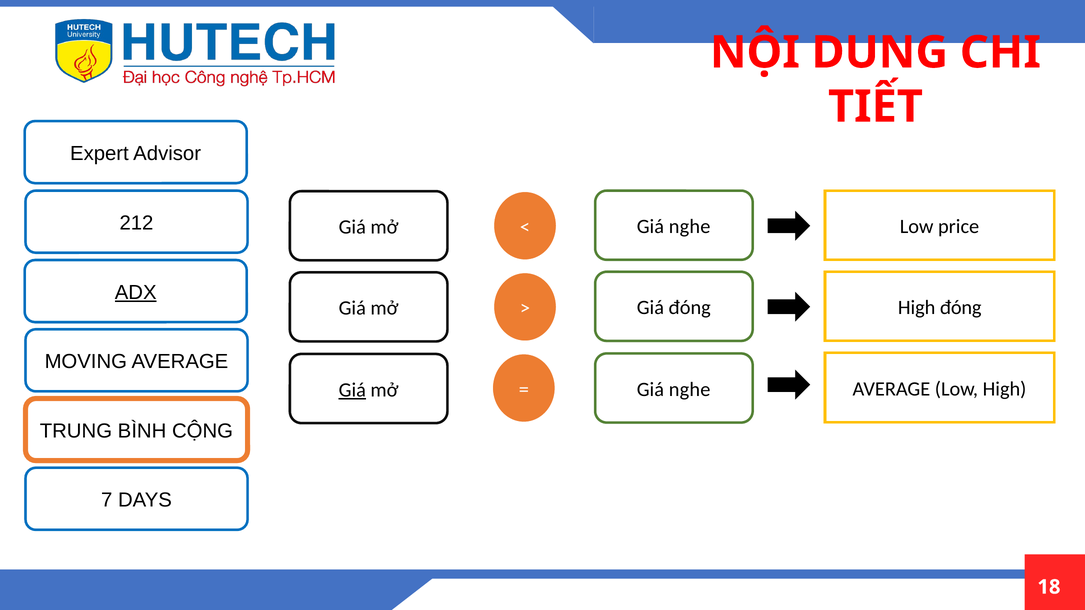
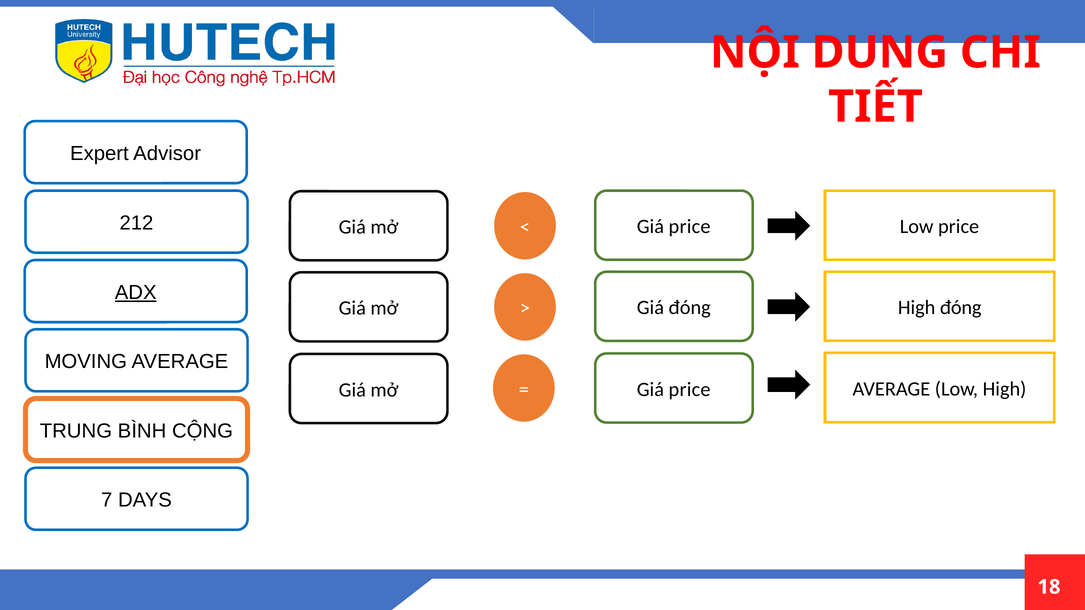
nghe at (690, 227): nghe -> price
nghe at (690, 390): nghe -> price
Giá at (352, 390) underline: present -> none
